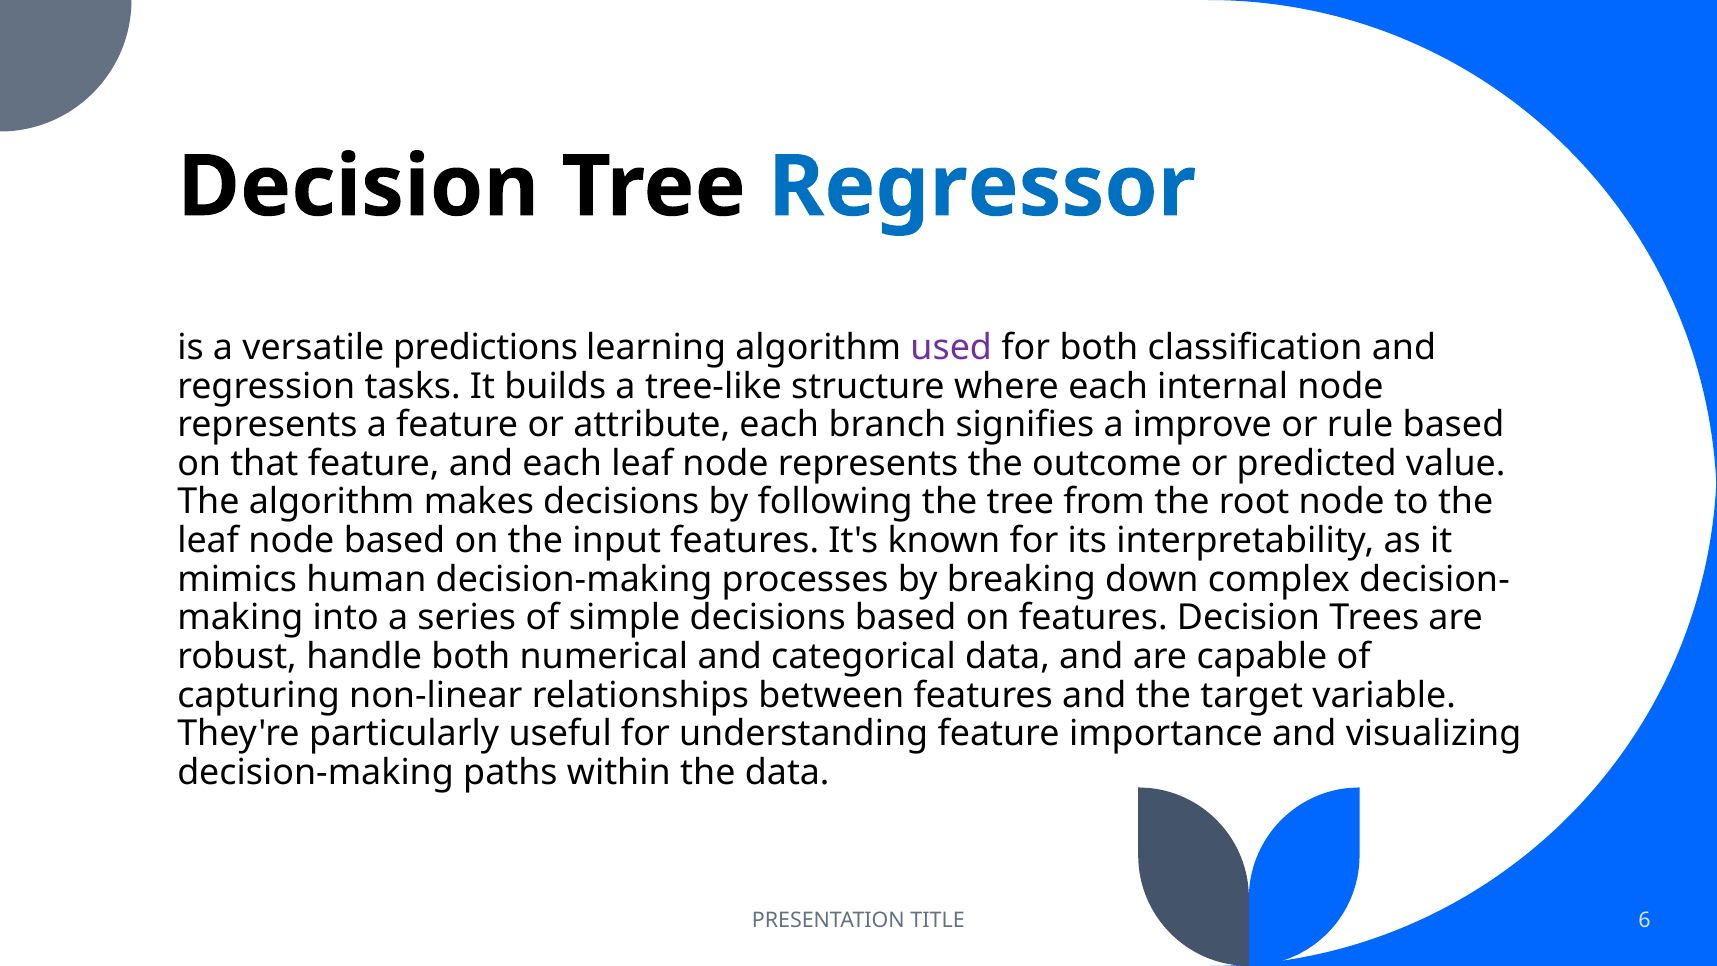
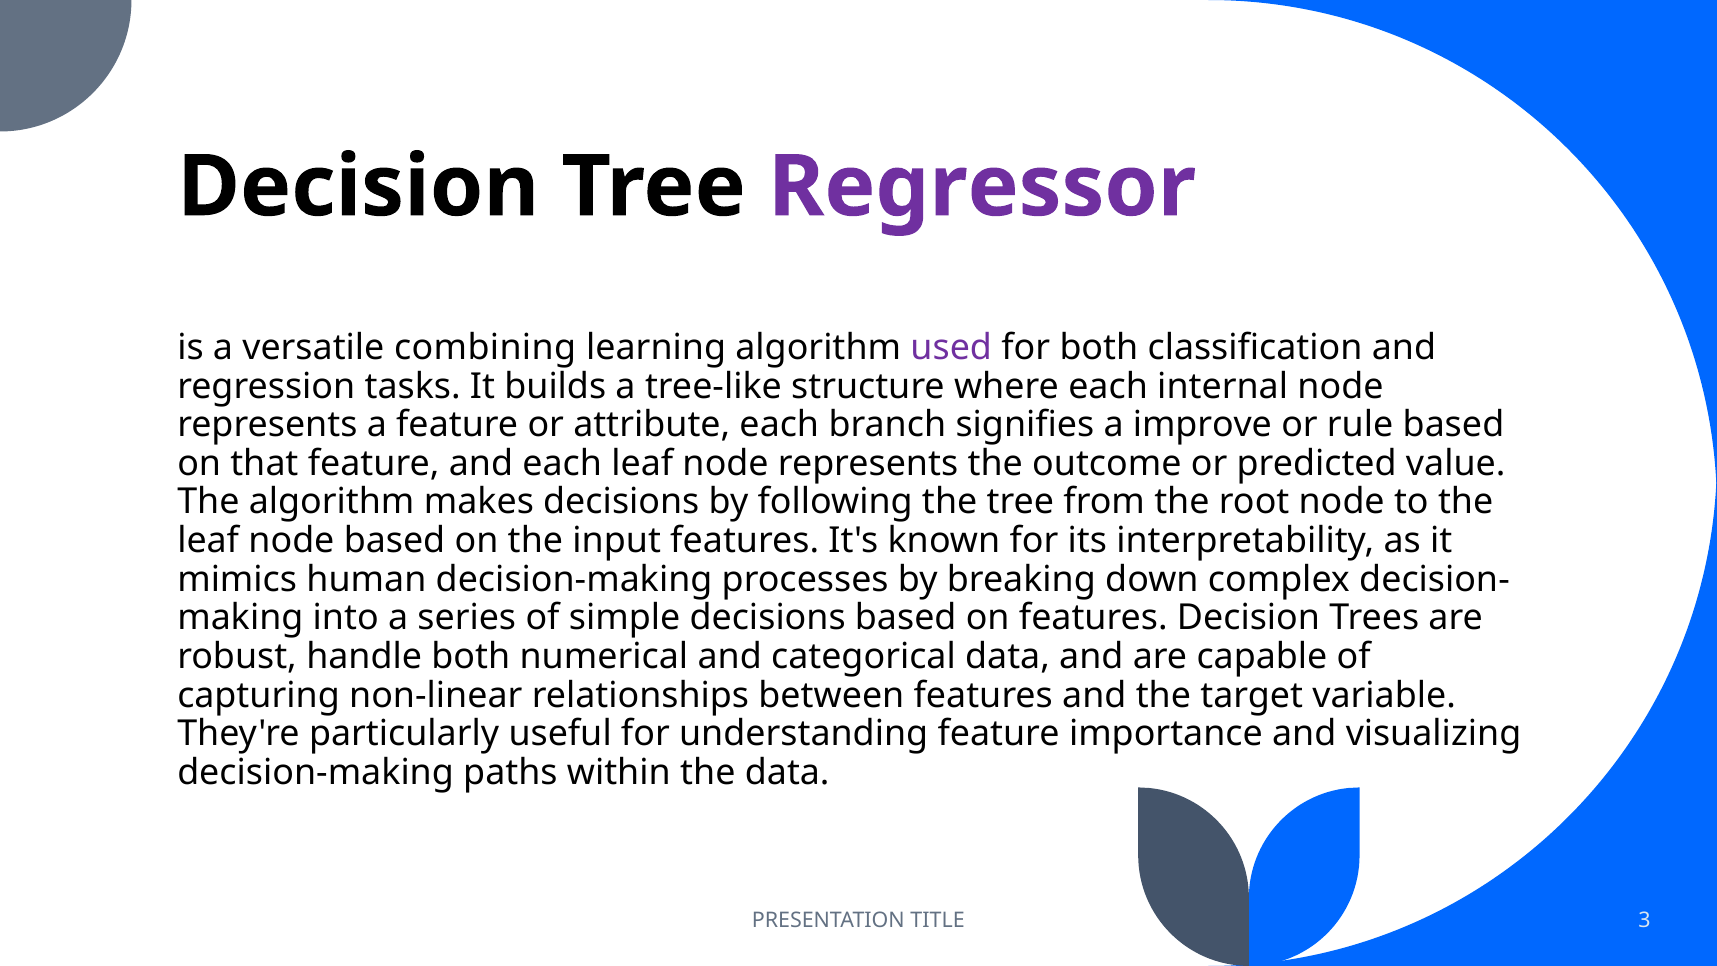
Regressor colour: blue -> purple
predictions: predictions -> combining
6: 6 -> 3
